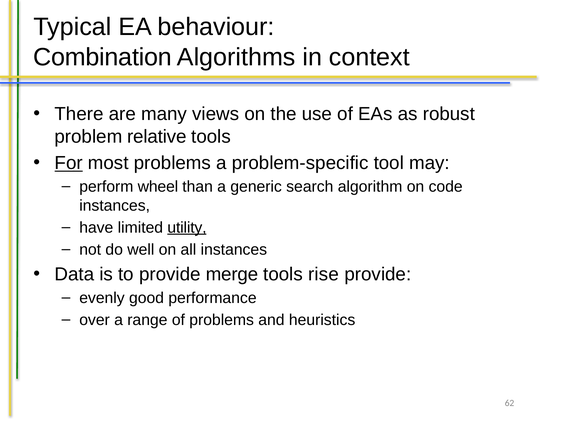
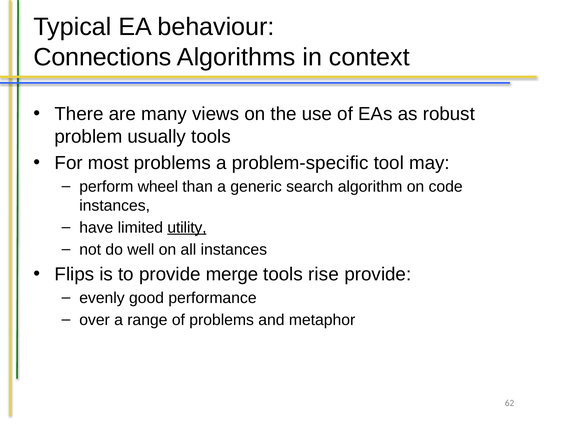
Combination: Combination -> Connections
relative: relative -> usually
For underline: present -> none
Data: Data -> Flips
heuristics: heuristics -> metaphor
